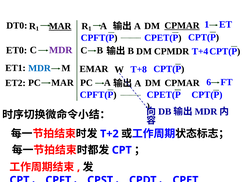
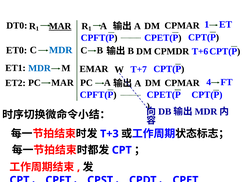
CPMAR at (182, 26) underline: present -> none
MDR at (61, 50) colour: purple -> blue
T+4: T+4 -> T+6
T+8: T+8 -> T+7
6: 6 -> 4
T+2: T+2 -> T+3
